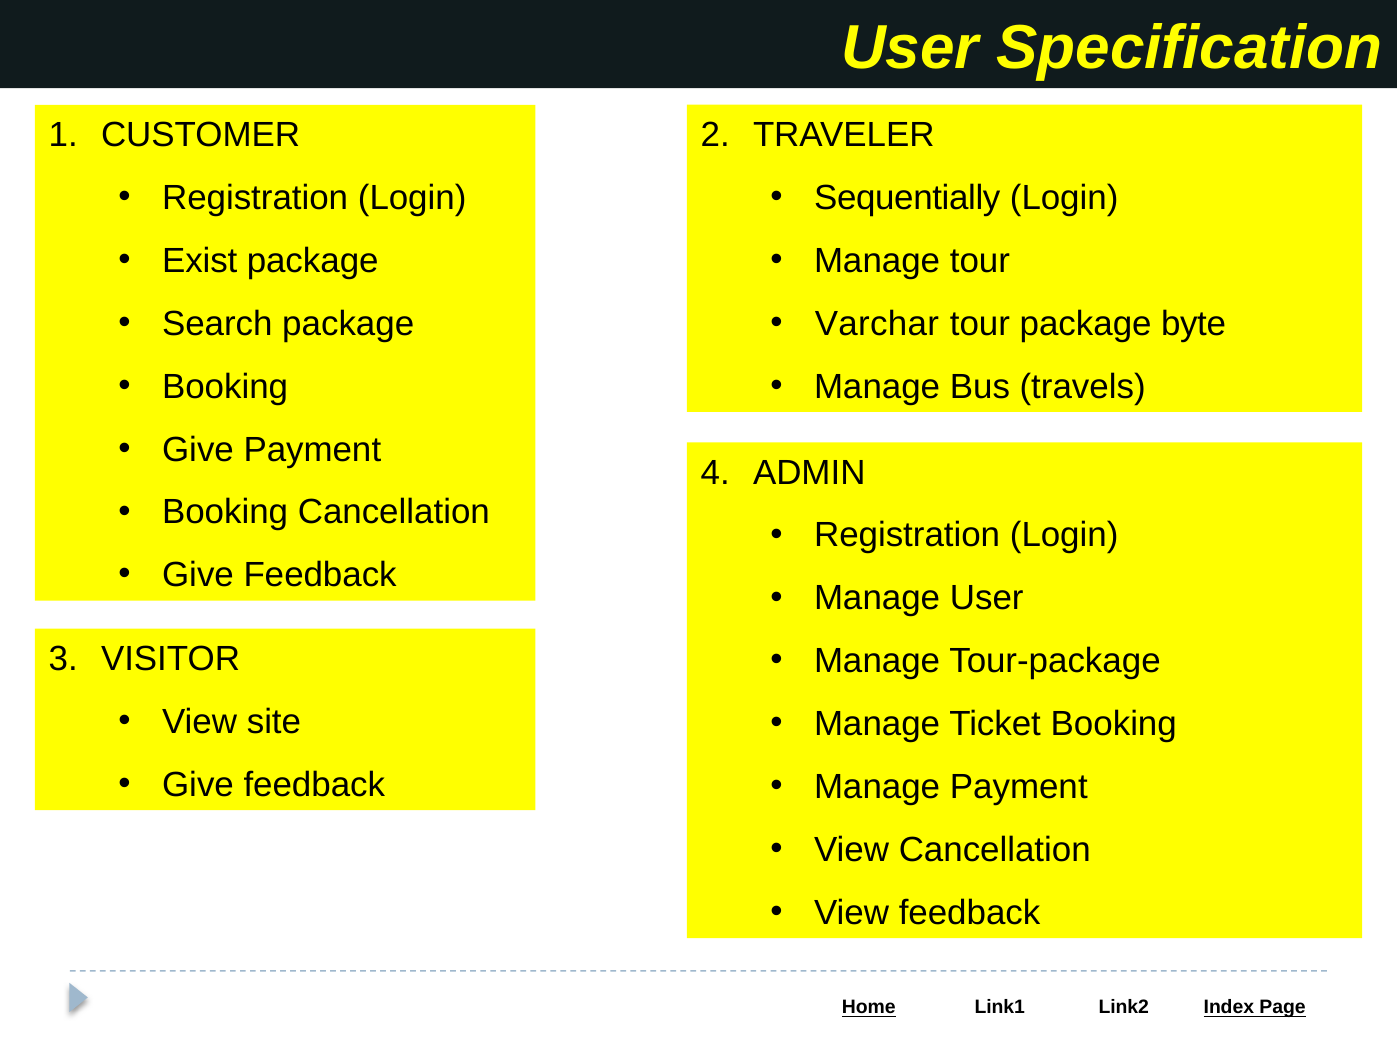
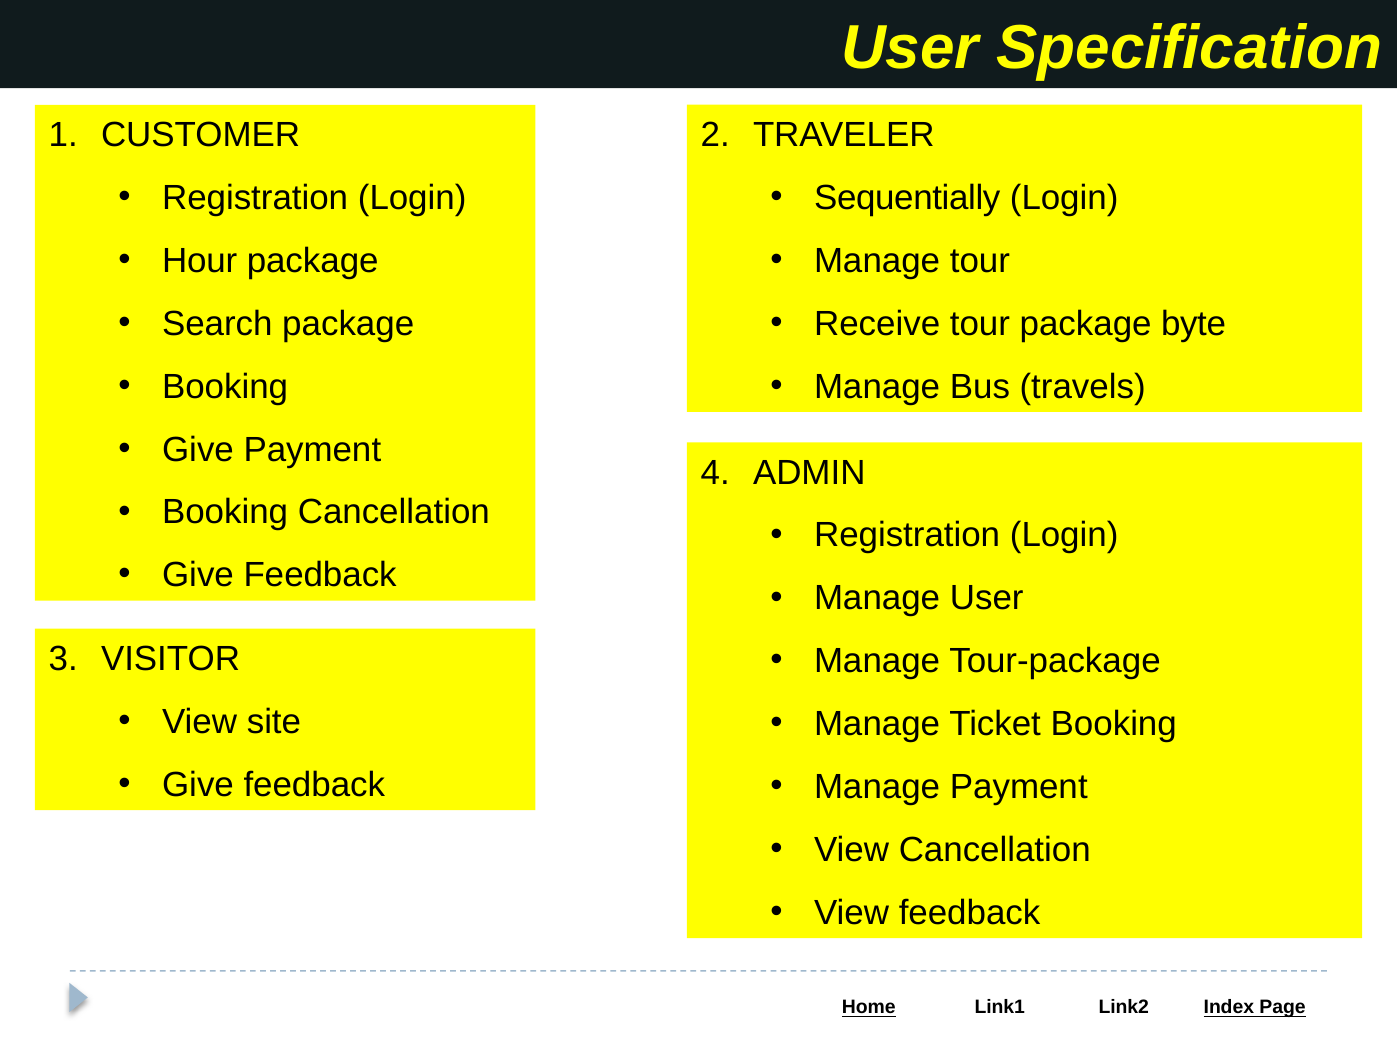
Exist: Exist -> Hour
Varchar: Varchar -> Receive
